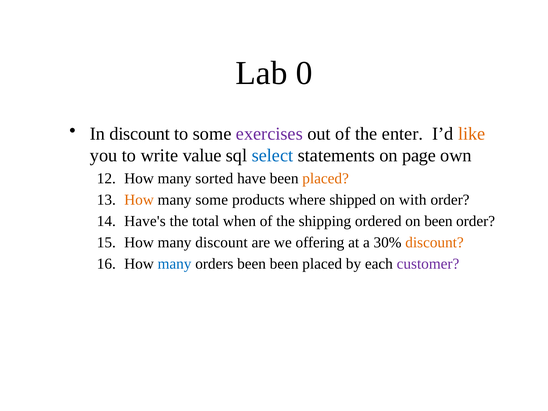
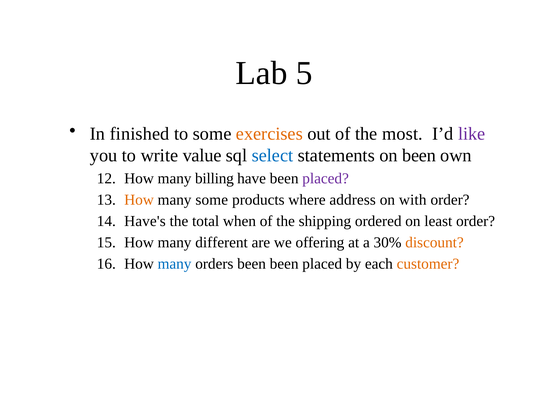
0: 0 -> 5
In discount: discount -> finished
exercises colour: purple -> orange
enter: enter -> most
like colour: orange -> purple
on page: page -> been
sorted: sorted -> billing
placed at (326, 179) colour: orange -> purple
shipped: shipped -> address
on been: been -> least
many discount: discount -> different
customer colour: purple -> orange
